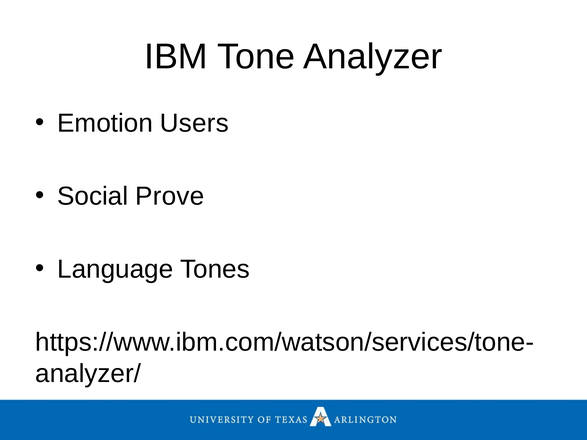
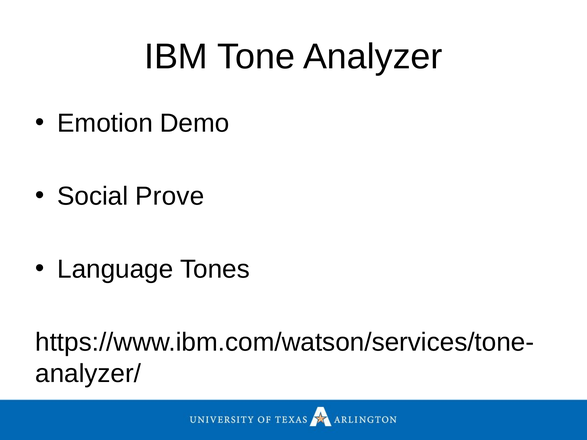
Users: Users -> Demo
